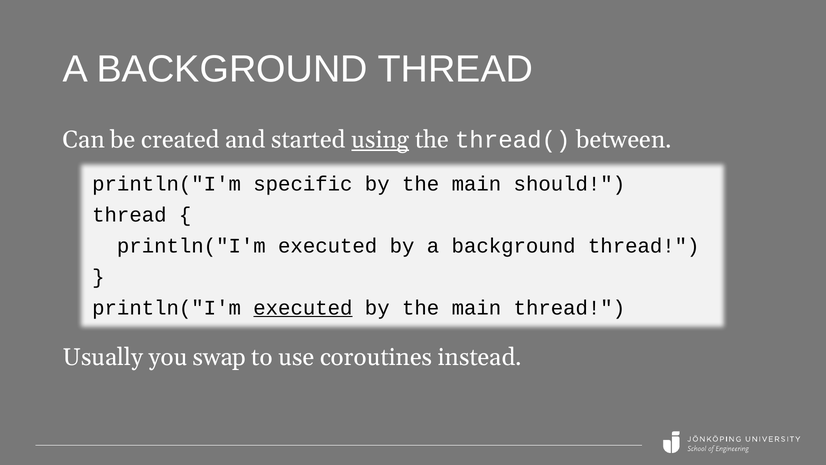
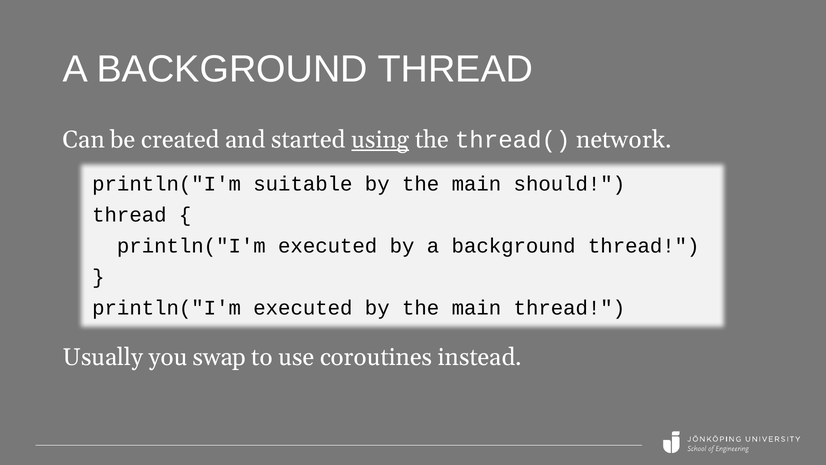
between: between -> network
specific: specific -> suitable
executed at (303, 307) underline: present -> none
